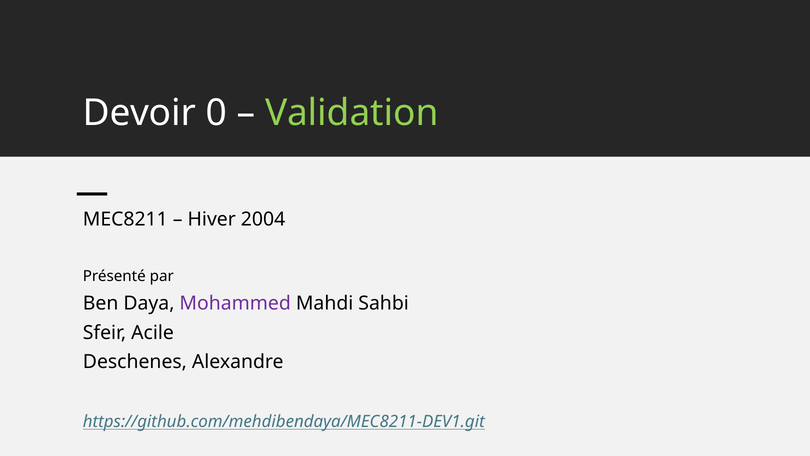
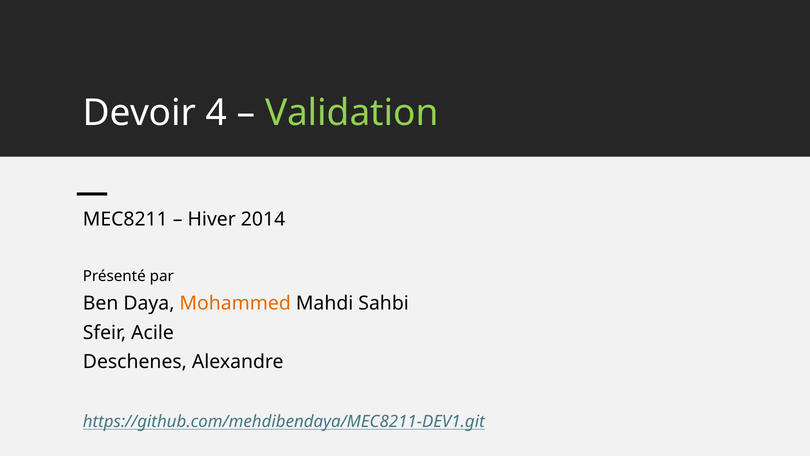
0: 0 -> 4
2004: 2004 -> 2014
Mohammed colour: purple -> orange
